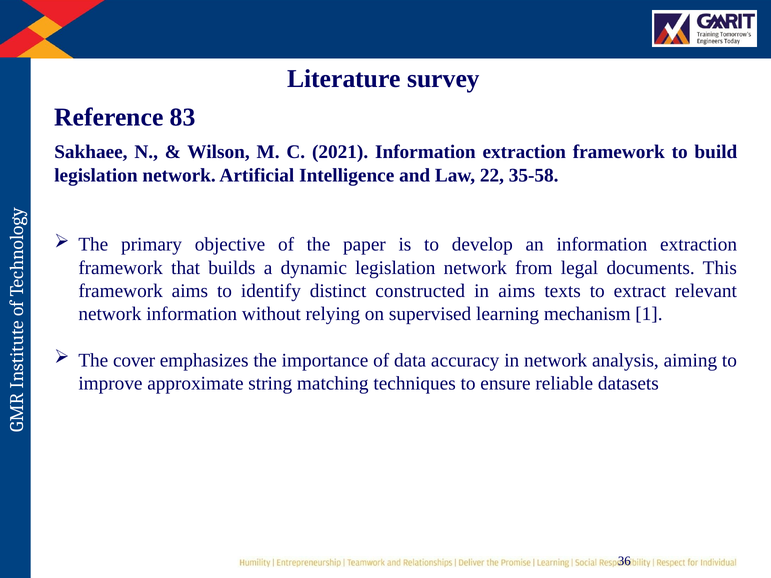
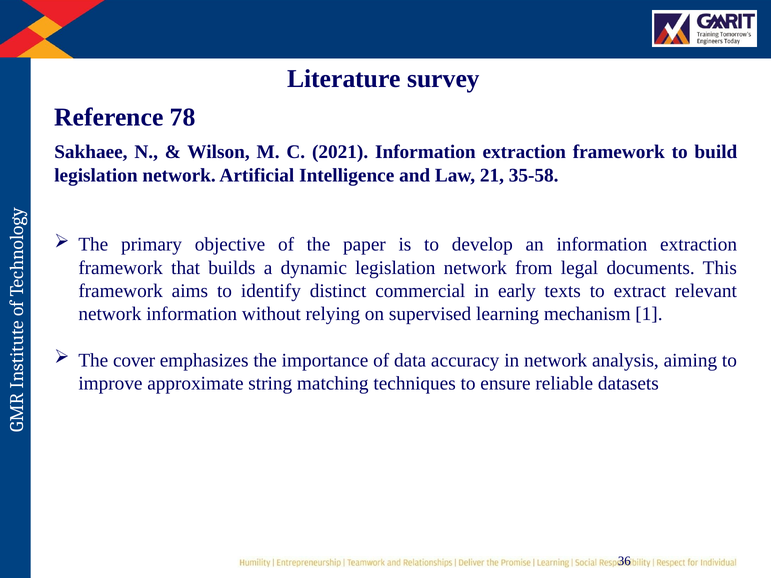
83: 83 -> 78
22: 22 -> 21
constructed: constructed -> commercial
in aims: aims -> early
